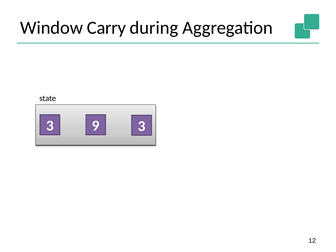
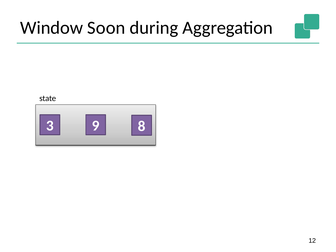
Carry: Carry -> Soon
9 3: 3 -> 8
